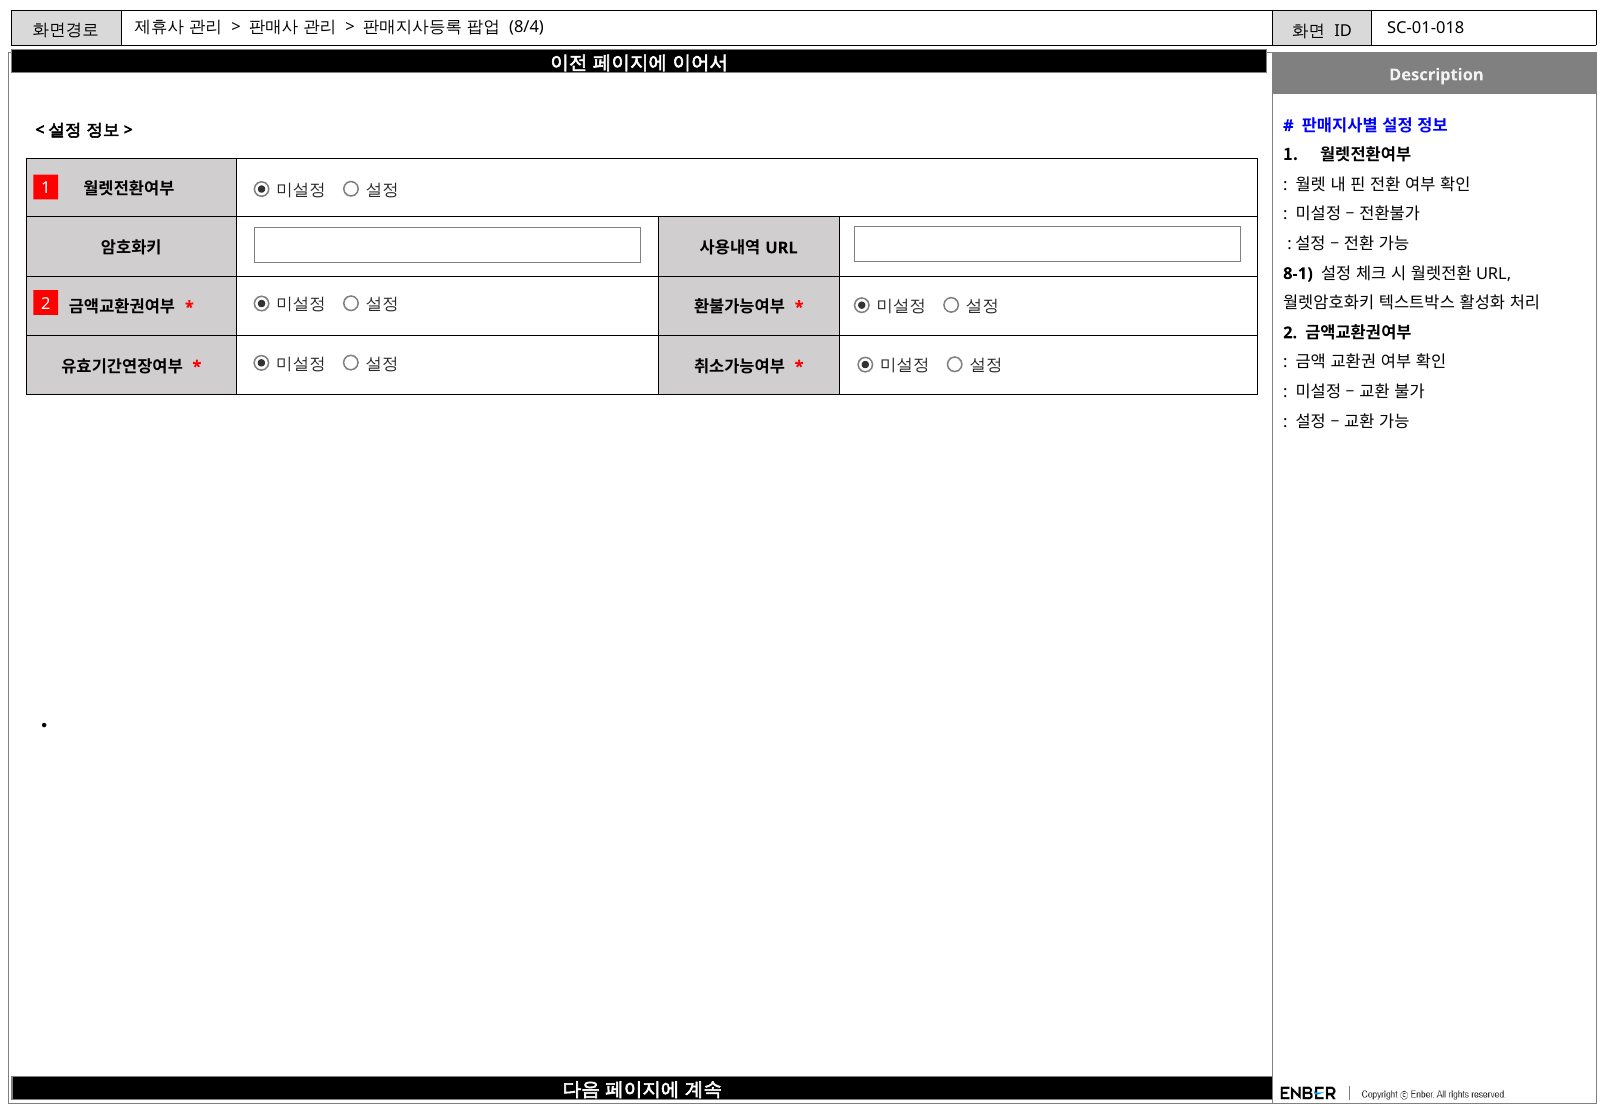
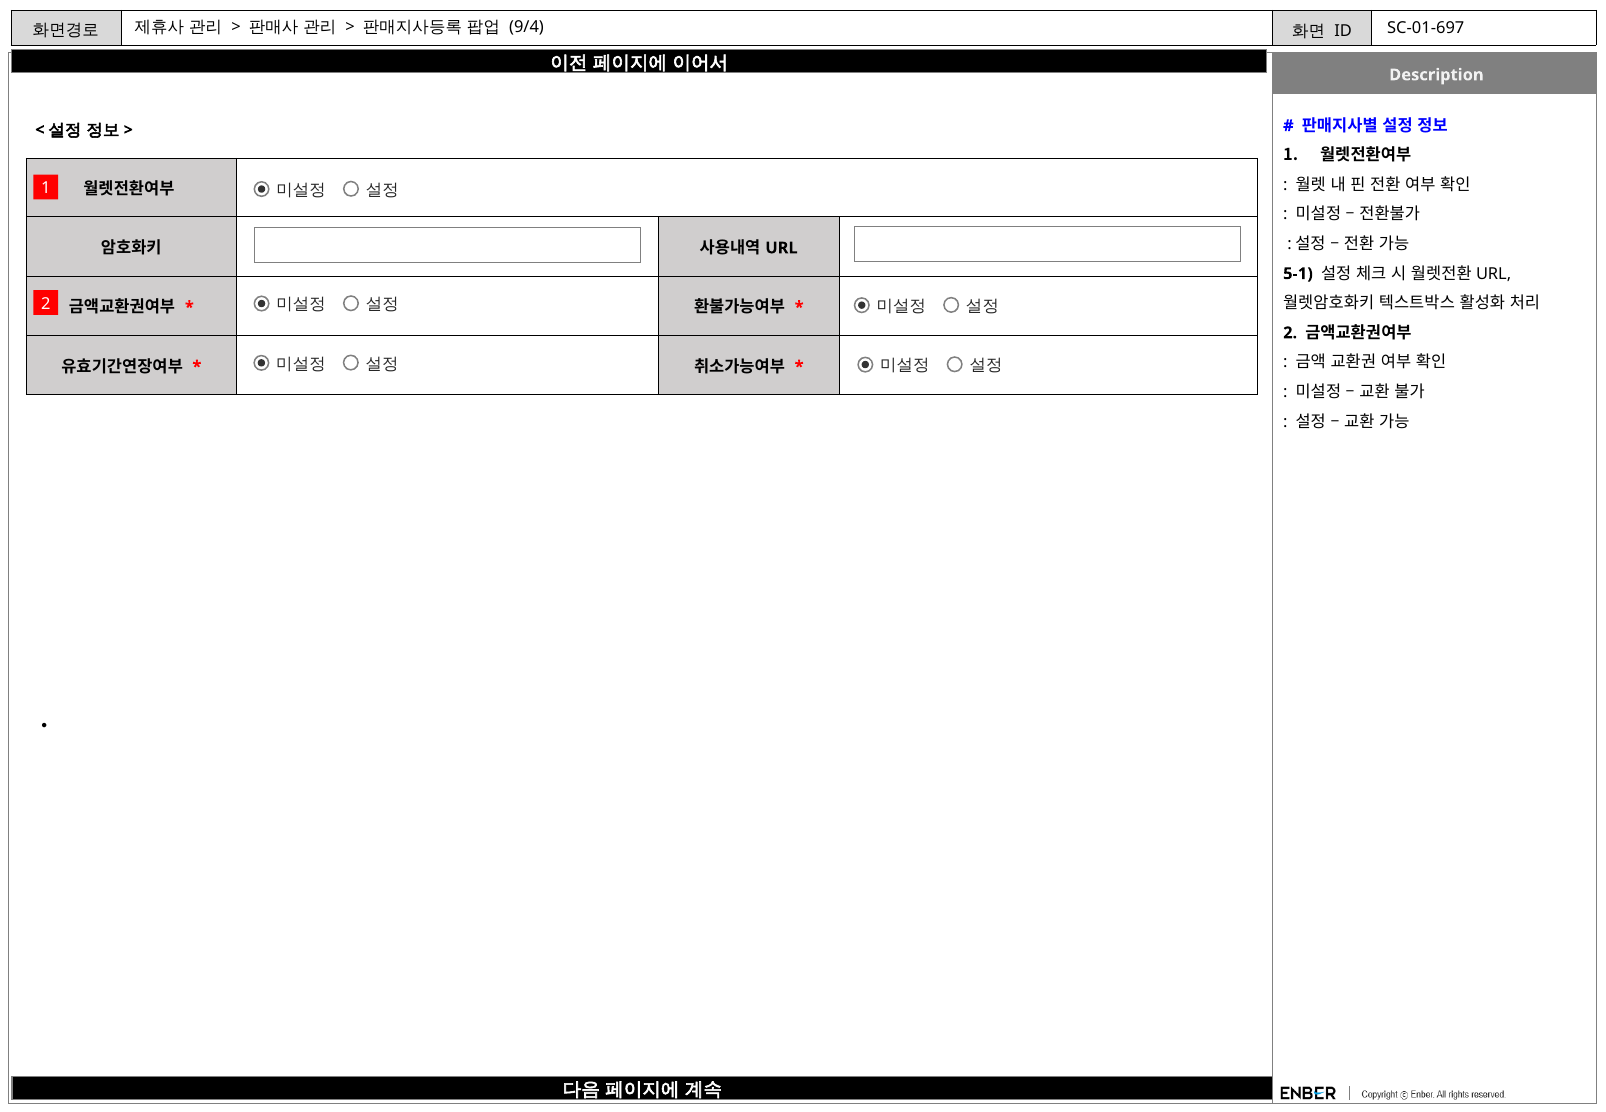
8/4: 8/4 -> 9/4
SC-01-018: SC-01-018 -> SC-01-697
8-1: 8-1 -> 5-1
